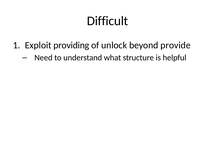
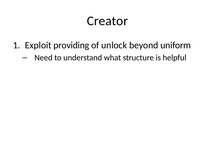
Difficult: Difficult -> Creator
provide: provide -> uniform
